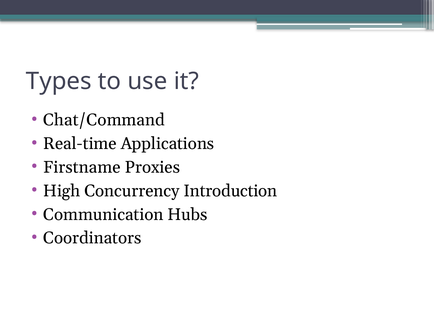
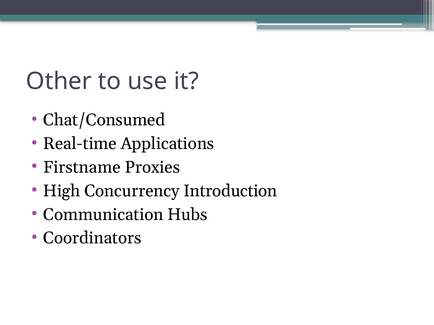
Types: Types -> Other
Chat/Command: Chat/Command -> Chat/Consumed
